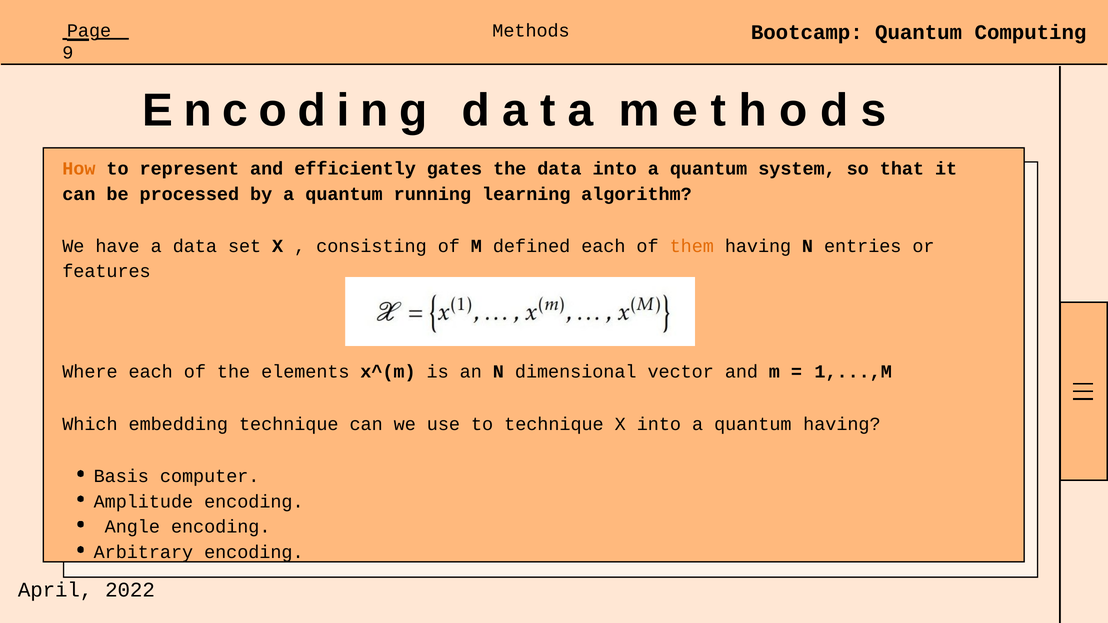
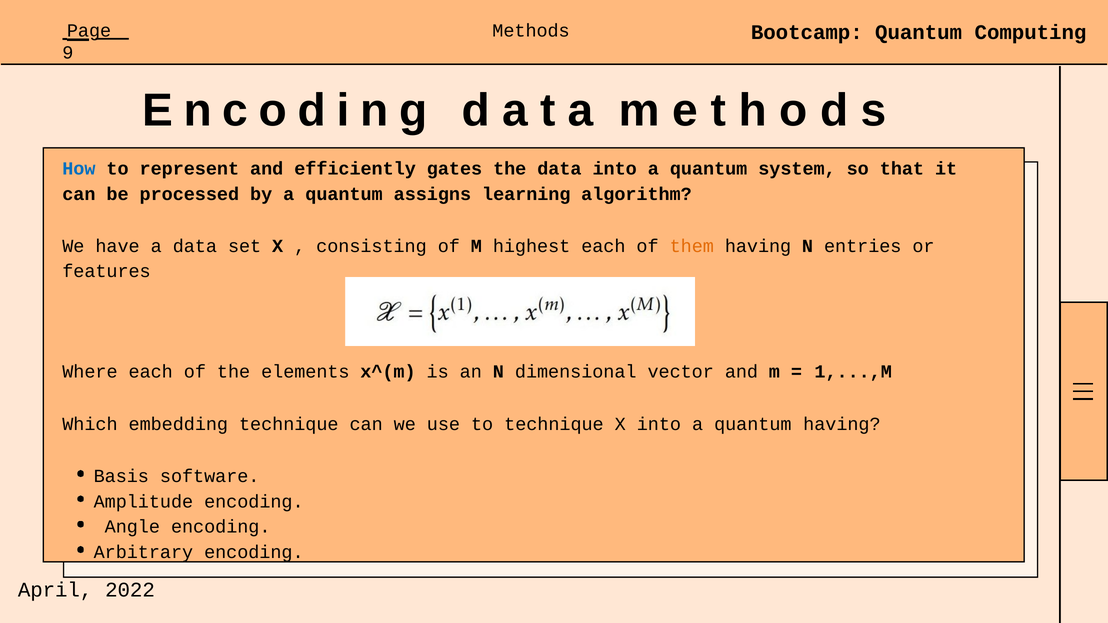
How colour: orange -> blue
running: running -> assigns
defined: defined -> highest
computer: computer -> software
